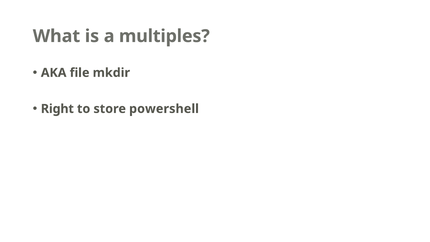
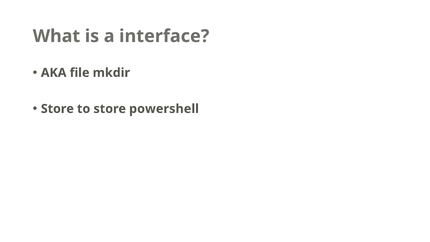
multiples: multiples -> interface
Right at (57, 109): Right -> Store
